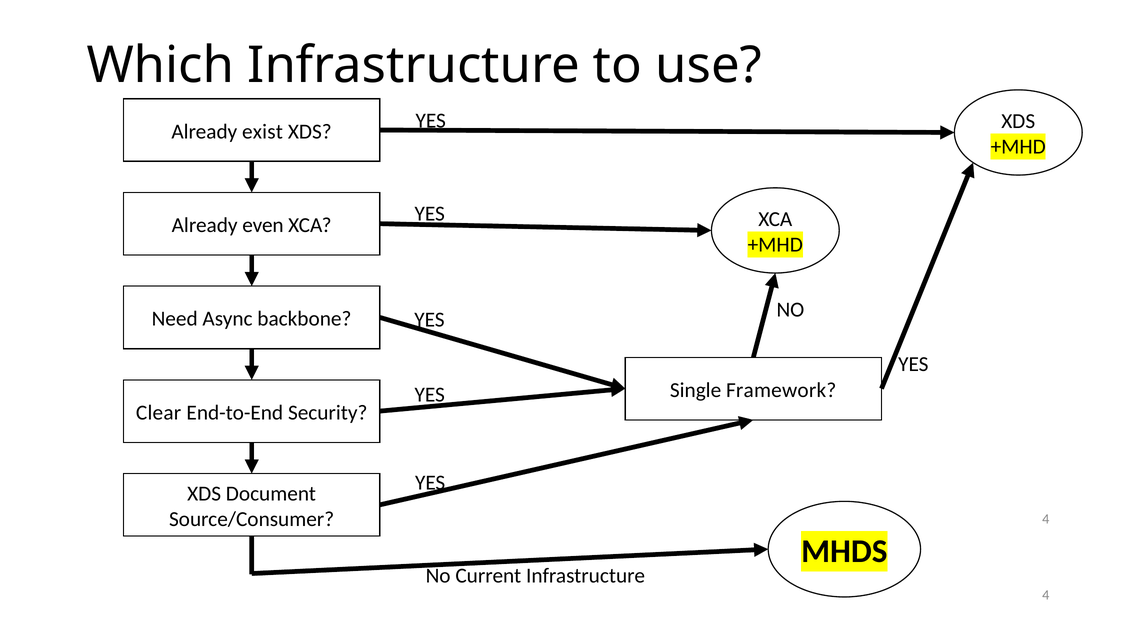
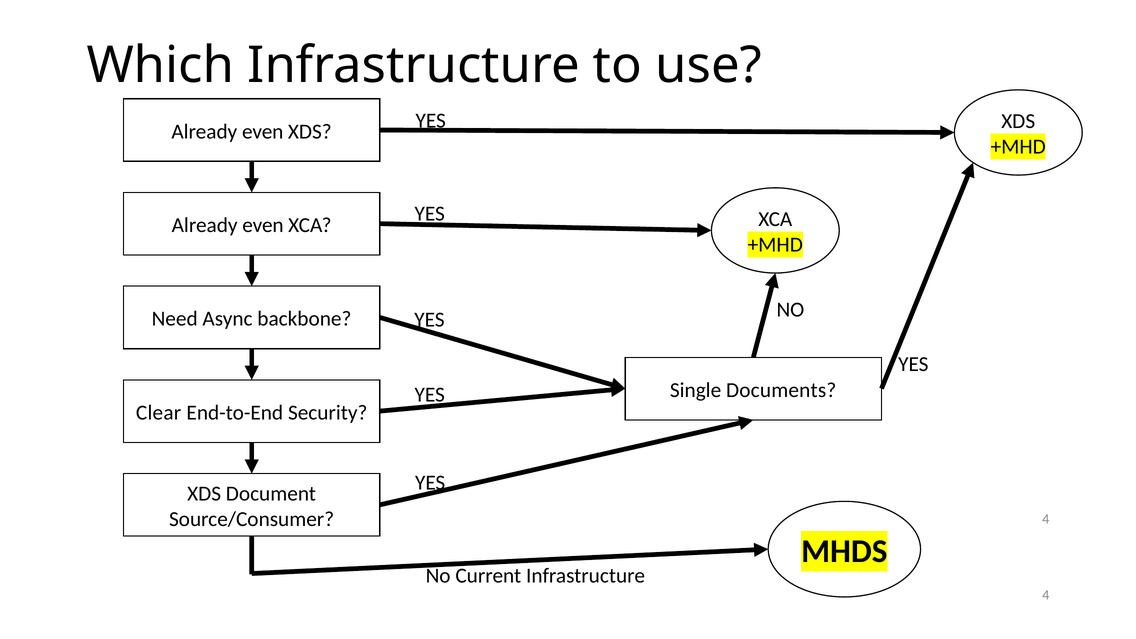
exist at (263, 132): exist -> even
Framework: Framework -> Documents
